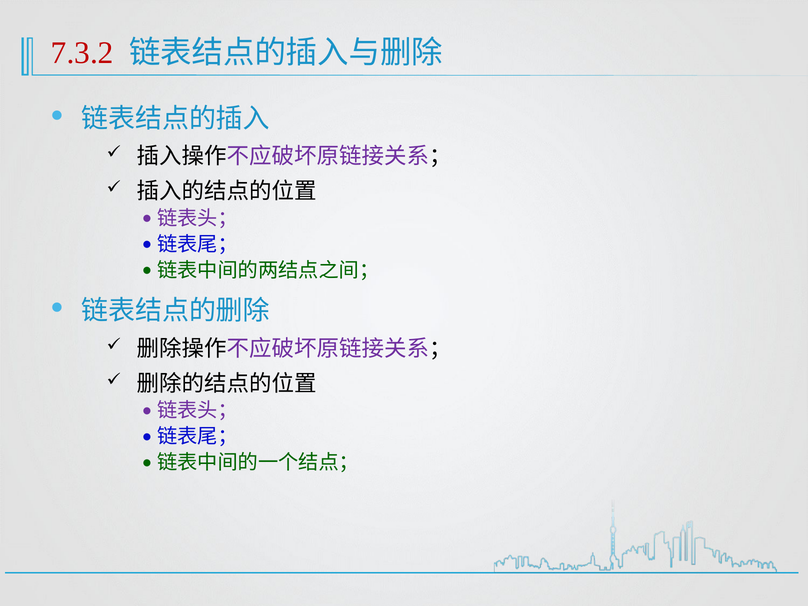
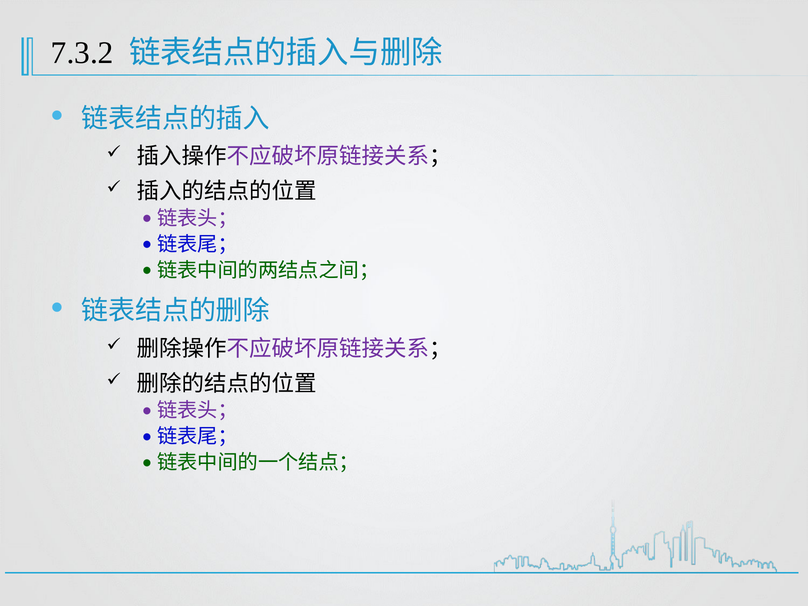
7.3.2 colour: red -> black
